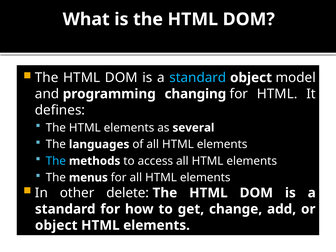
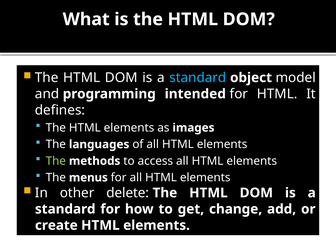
changing: changing -> intended
several: several -> images
The at (56, 161) colour: light blue -> light green
object at (56, 225): object -> create
